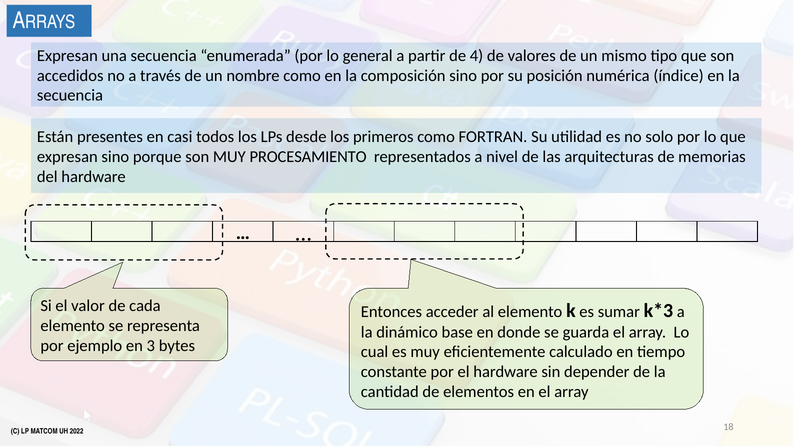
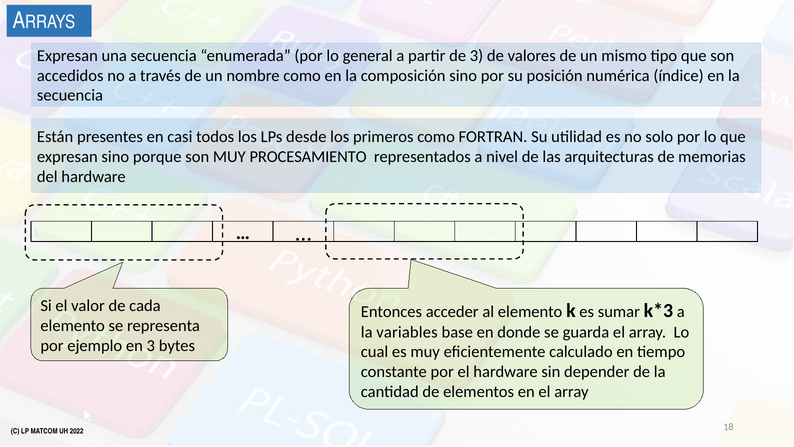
de 4: 4 -> 3
dinámico: dinámico -> variables
